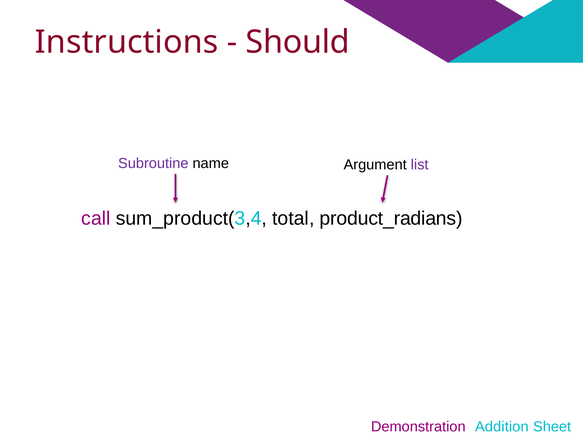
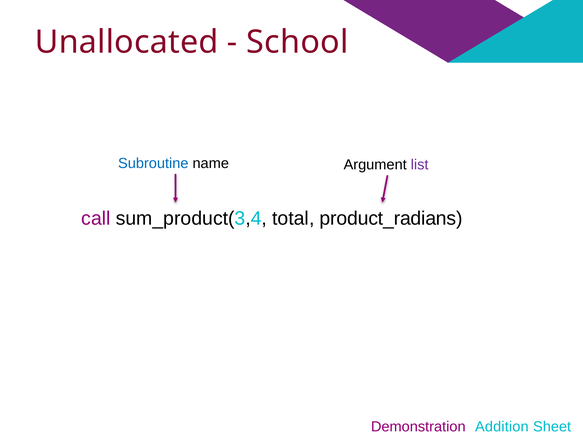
Instructions: Instructions -> Unallocated
Should: Should -> School
Subroutine colour: purple -> blue
